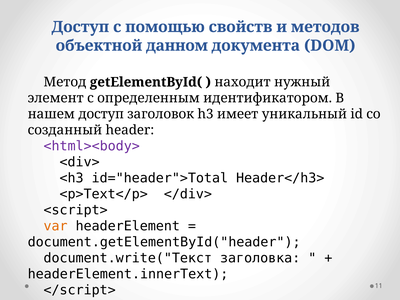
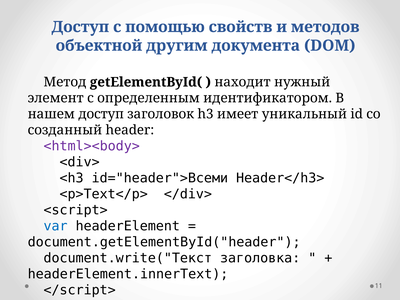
данном: данном -> другим
id="header">Total: id="header">Total -> id="header">Всеми
var colour: orange -> blue
